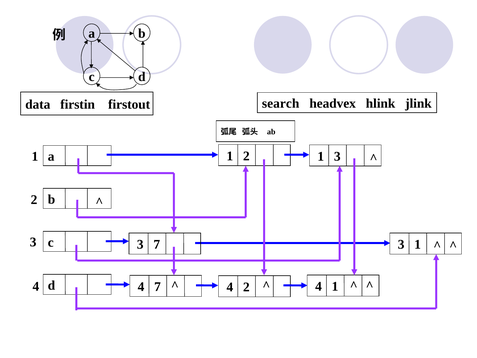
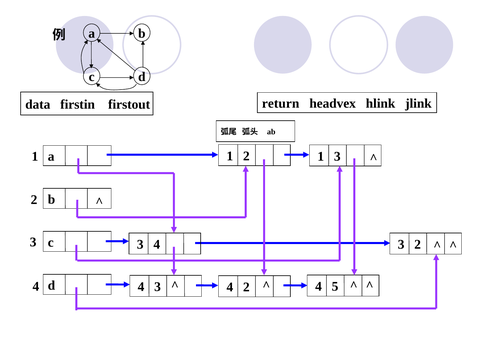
search: search -> return
7 at (157, 244): 7 -> 4
1 at (418, 244): 1 -> 2
1 at (335, 286): 1 -> 5
4 7: 7 -> 3
